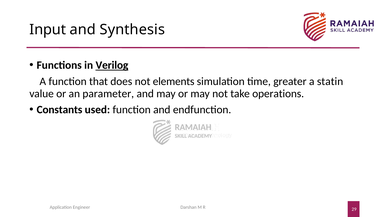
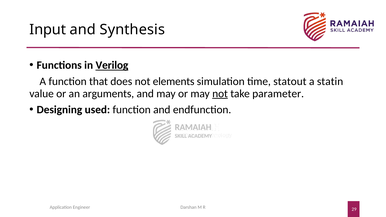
greater: greater -> statout
parameter: parameter -> arguments
not at (220, 94) underline: none -> present
operations: operations -> parameter
Constants: Constants -> Designing
